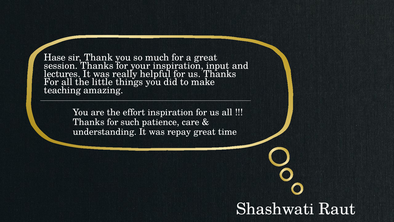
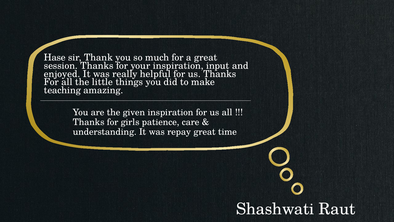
lectures: lectures -> enjoyed
effort: effort -> given
such: such -> girls
